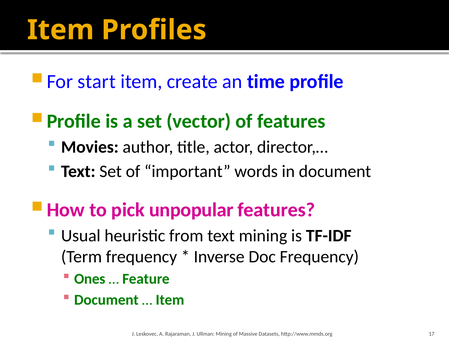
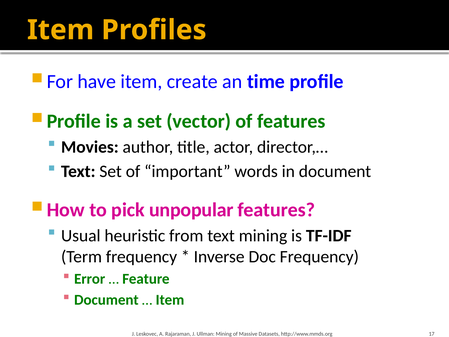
start: start -> have
Ones: Ones -> Error
